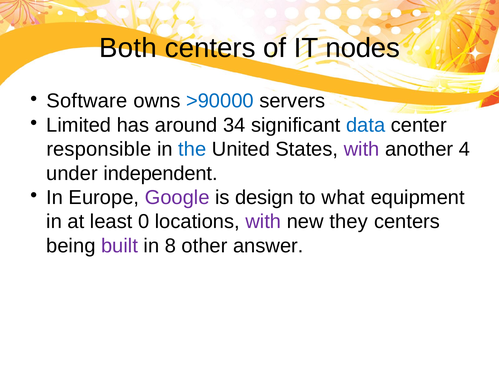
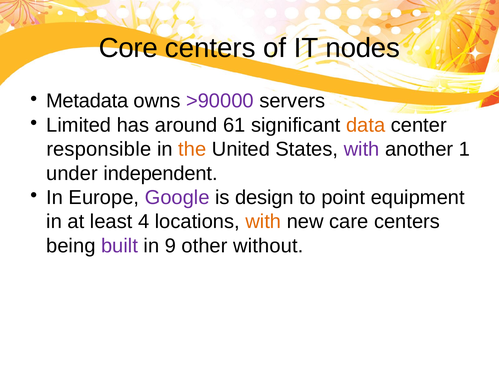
Both: Both -> Core
Software: Software -> Metadata
>90000 colour: blue -> purple
34: 34 -> 61
data colour: blue -> orange
the colour: blue -> orange
4: 4 -> 1
what: what -> point
0: 0 -> 4
with at (263, 222) colour: purple -> orange
they: they -> care
8: 8 -> 9
answer: answer -> without
